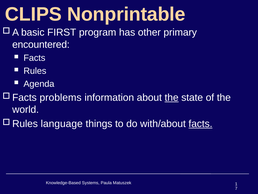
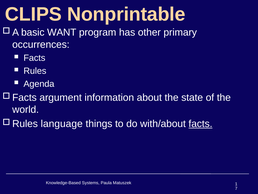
FIRST: FIRST -> WANT
encountered: encountered -> occurrences
problems: problems -> argument
the at (172, 97) underline: present -> none
